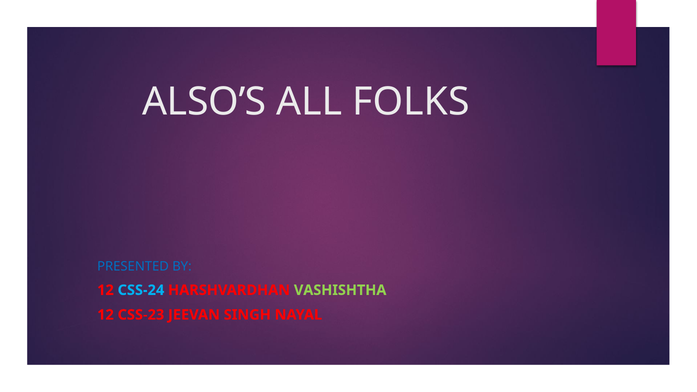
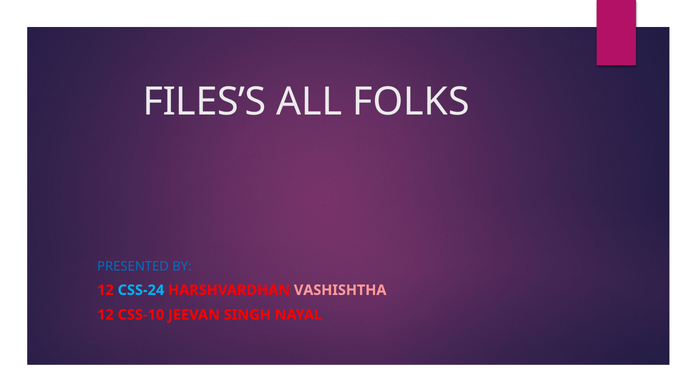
ALSO’S: ALSO’S -> FILES’S
VASHISHTHA colour: light green -> pink
CSS-23: CSS-23 -> CSS-10
